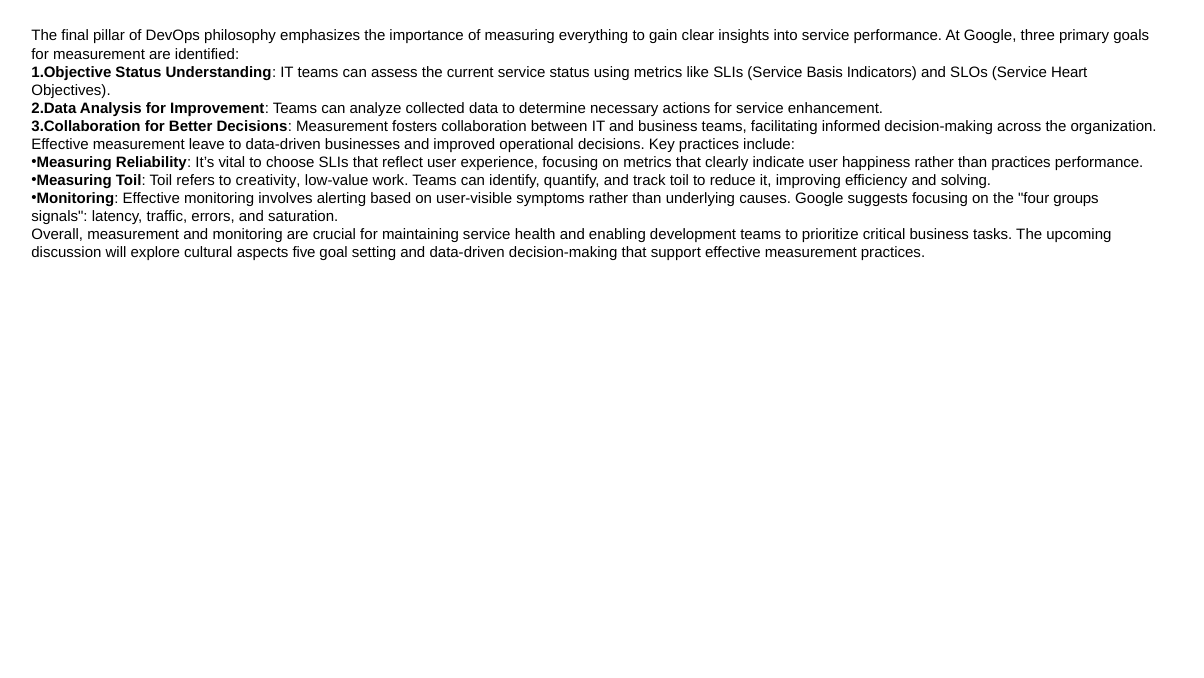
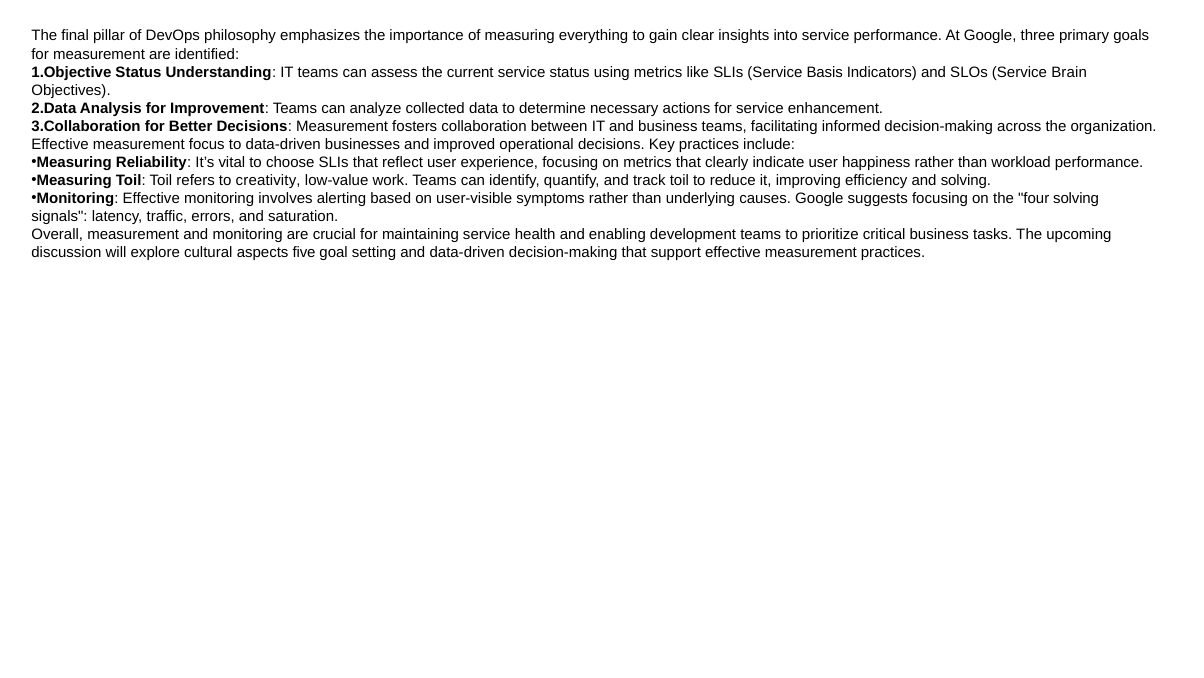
Heart: Heart -> Brain
leave: leave -> focus
than practices: practices -> workload
four groups: groups -> solving
